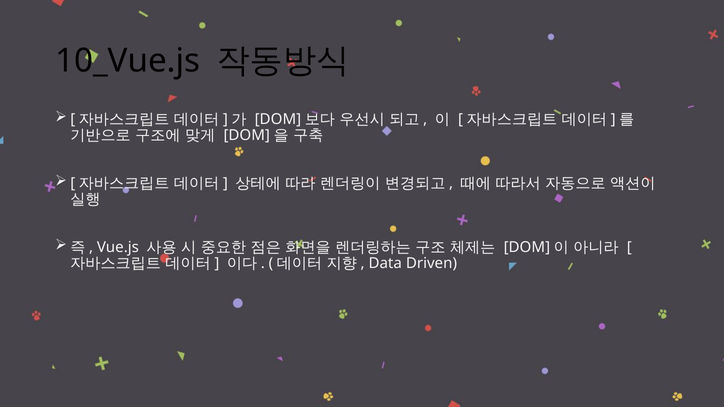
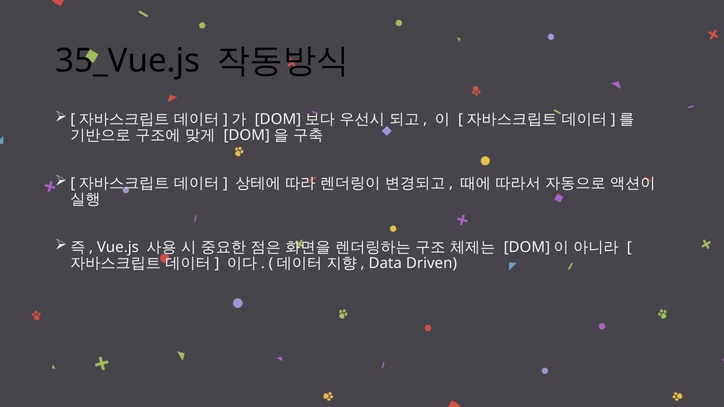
10_Vue.js: 10_Vue.js -> 35_Vue.js
